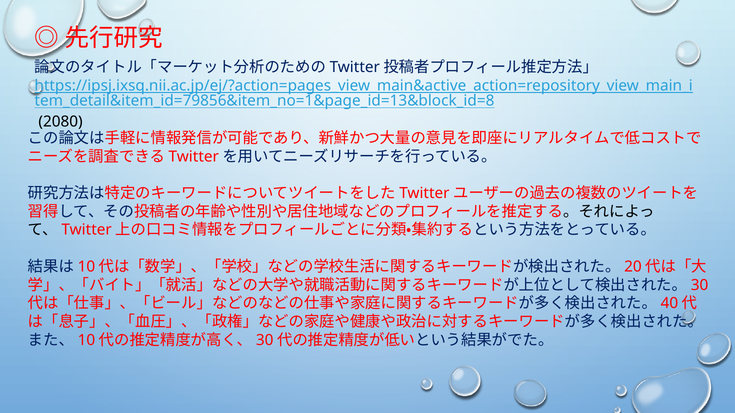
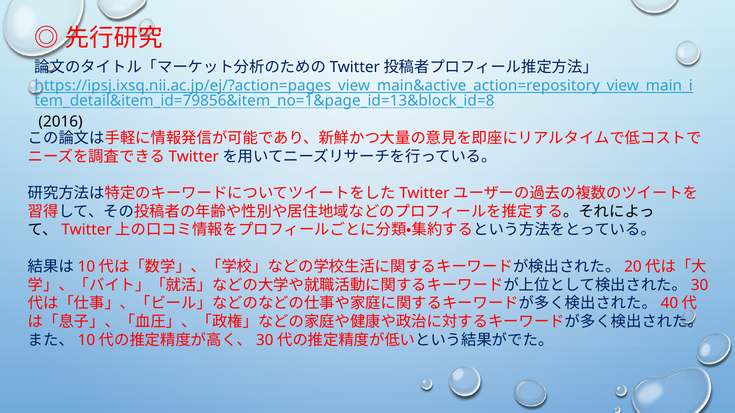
2080: 2080 -> 2016
